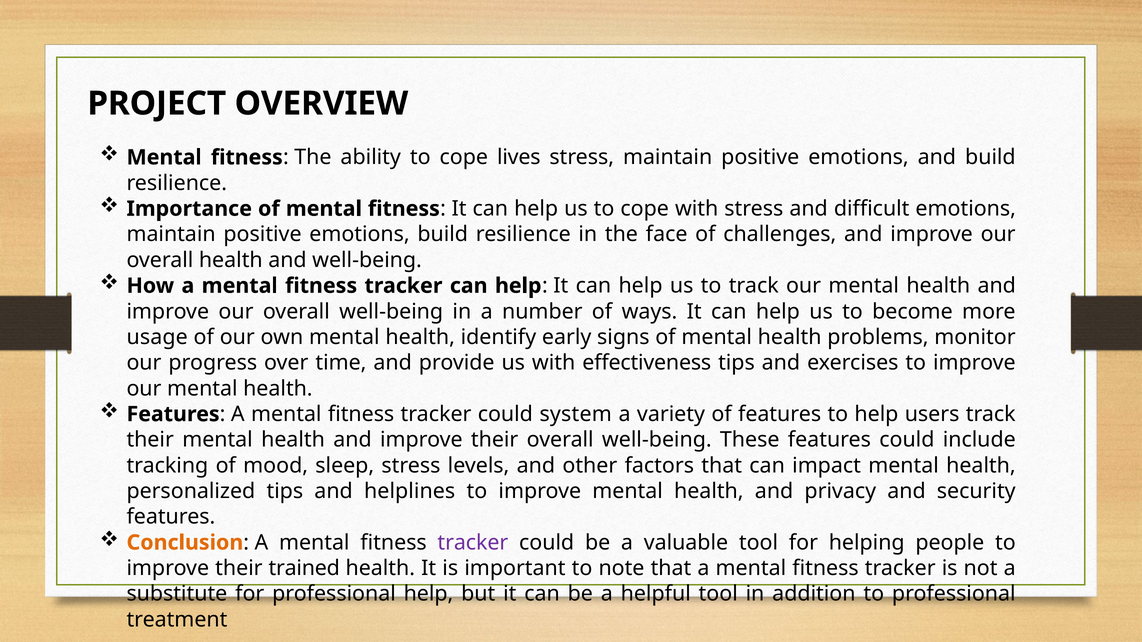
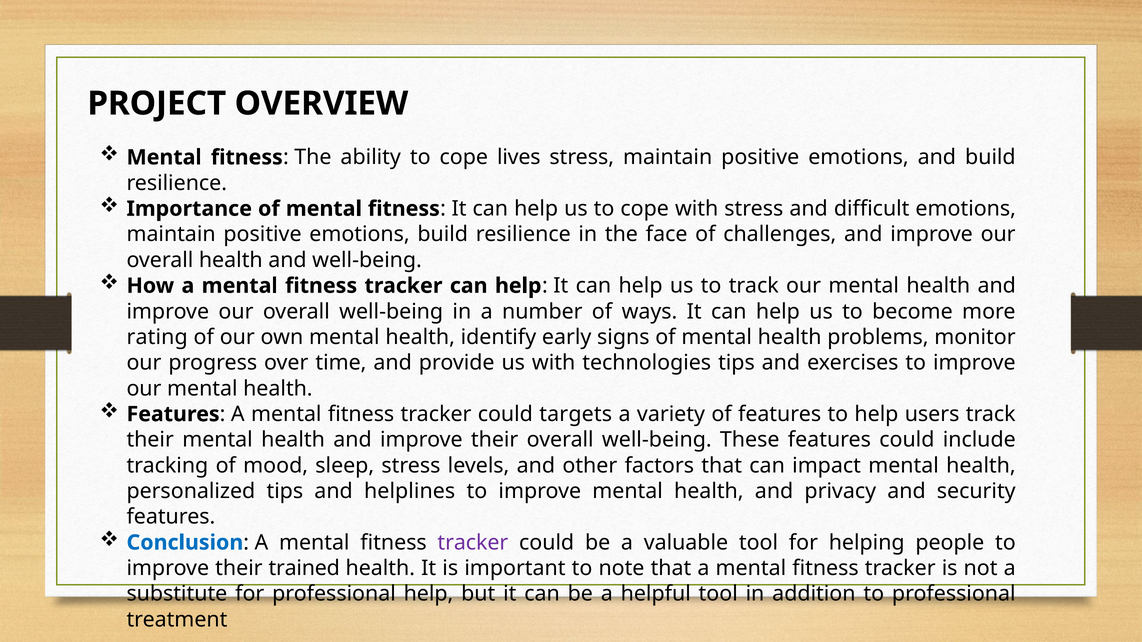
usage: usage -> rating
effectiveness: effectiveness -> technologies
system: system -> targets
Conclusion colour: orange -> blue
